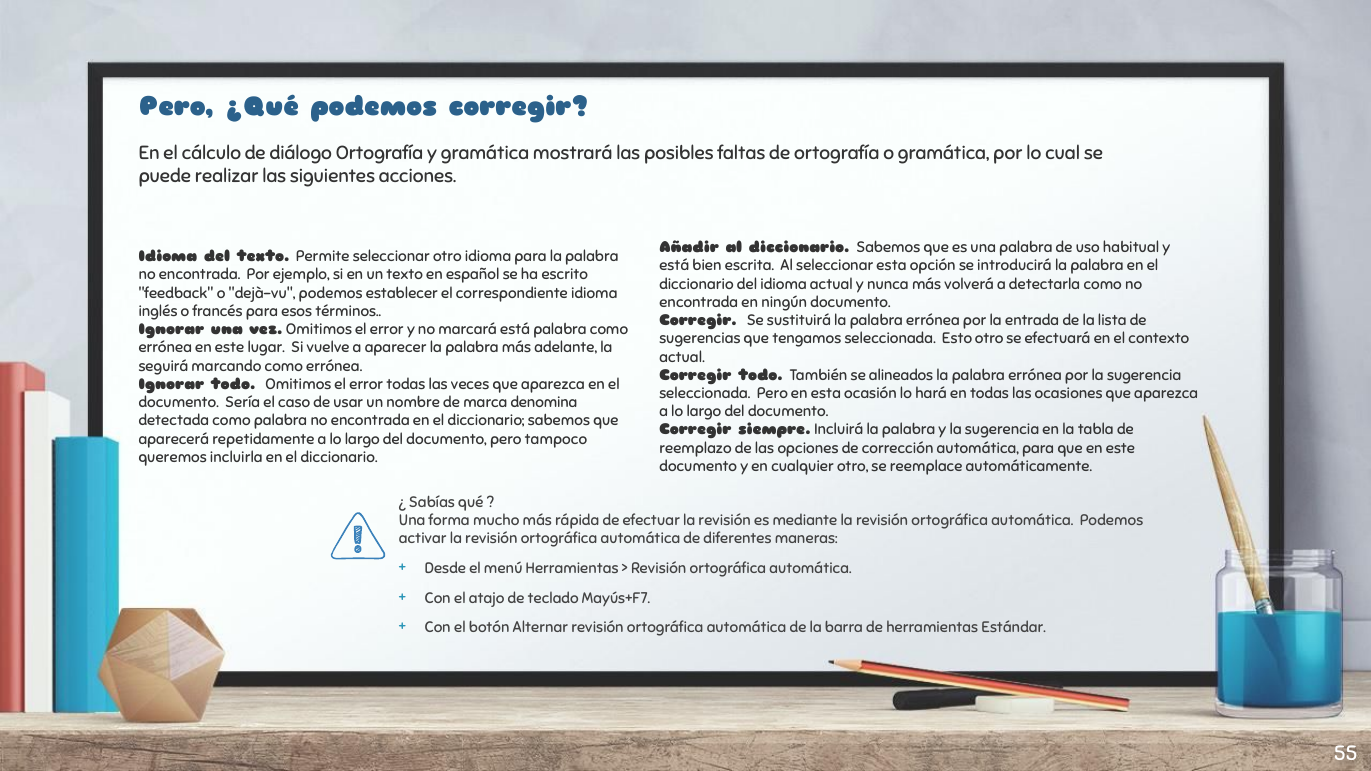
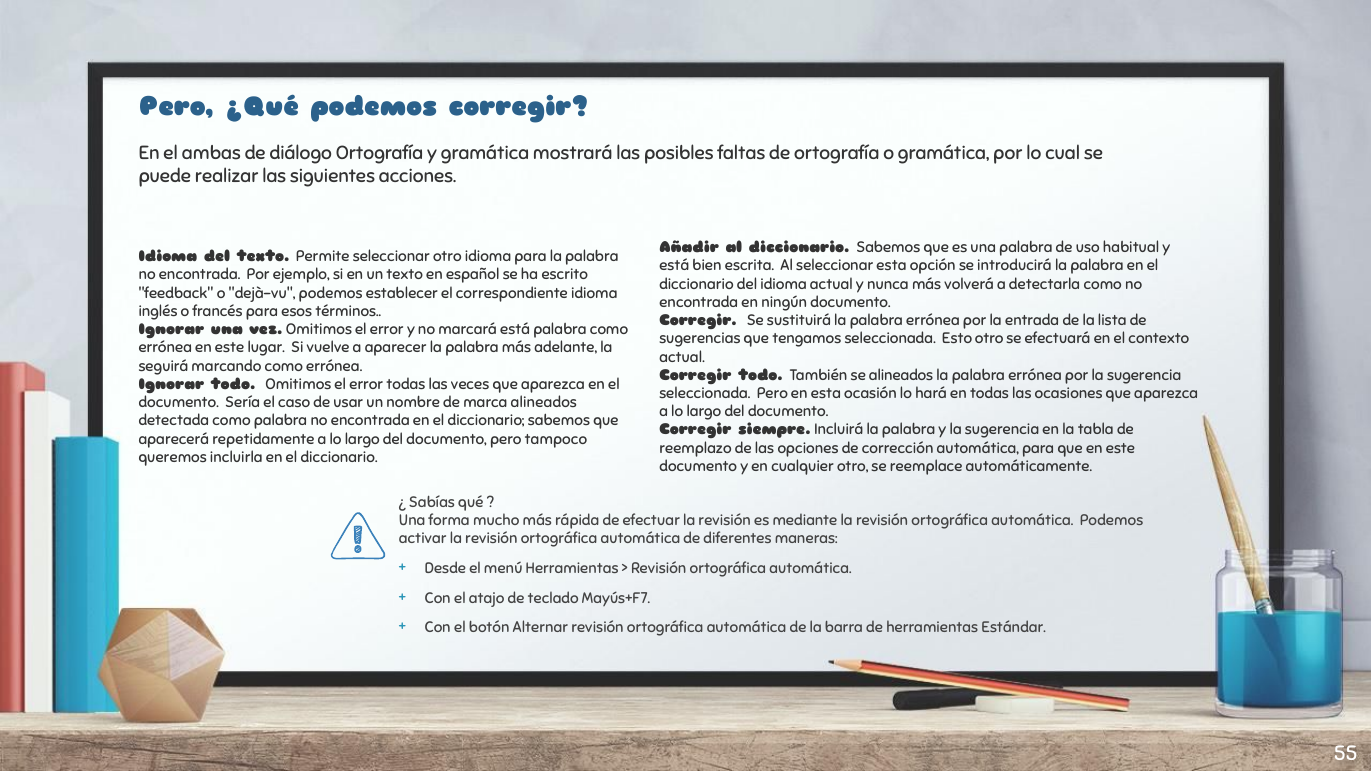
cálculo: cálculo -> ambas
marca denomina: denomina -> alineados
